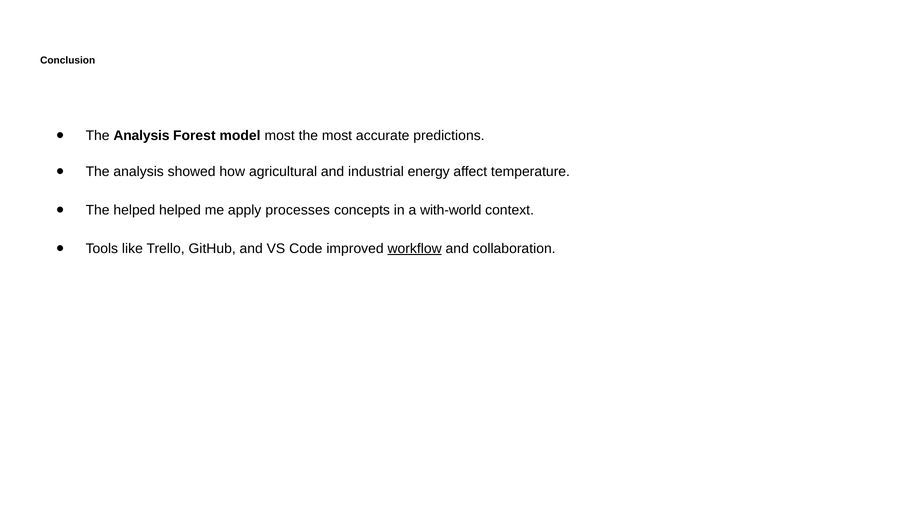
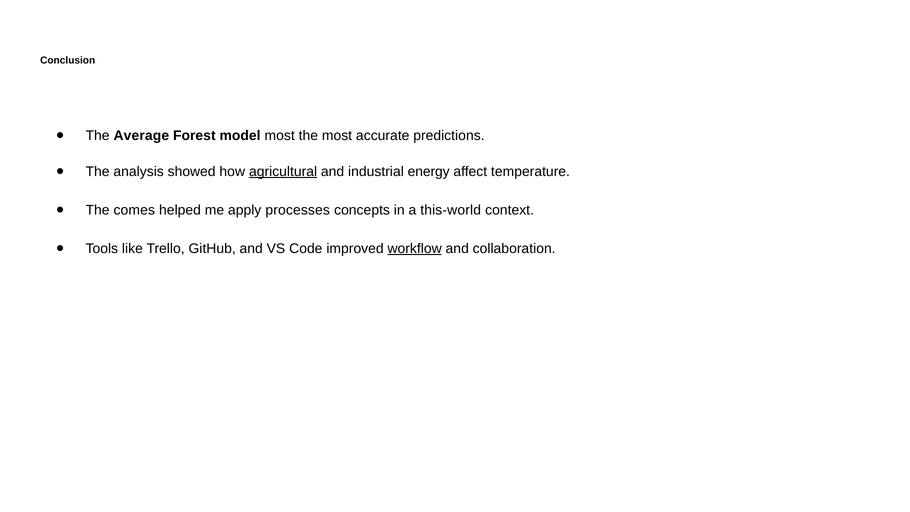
Analysis at (141, 136): Analysis -> Average
agricultural underline: none -> present
The helped: helped -> comes
with-world: with-world -> this-world
